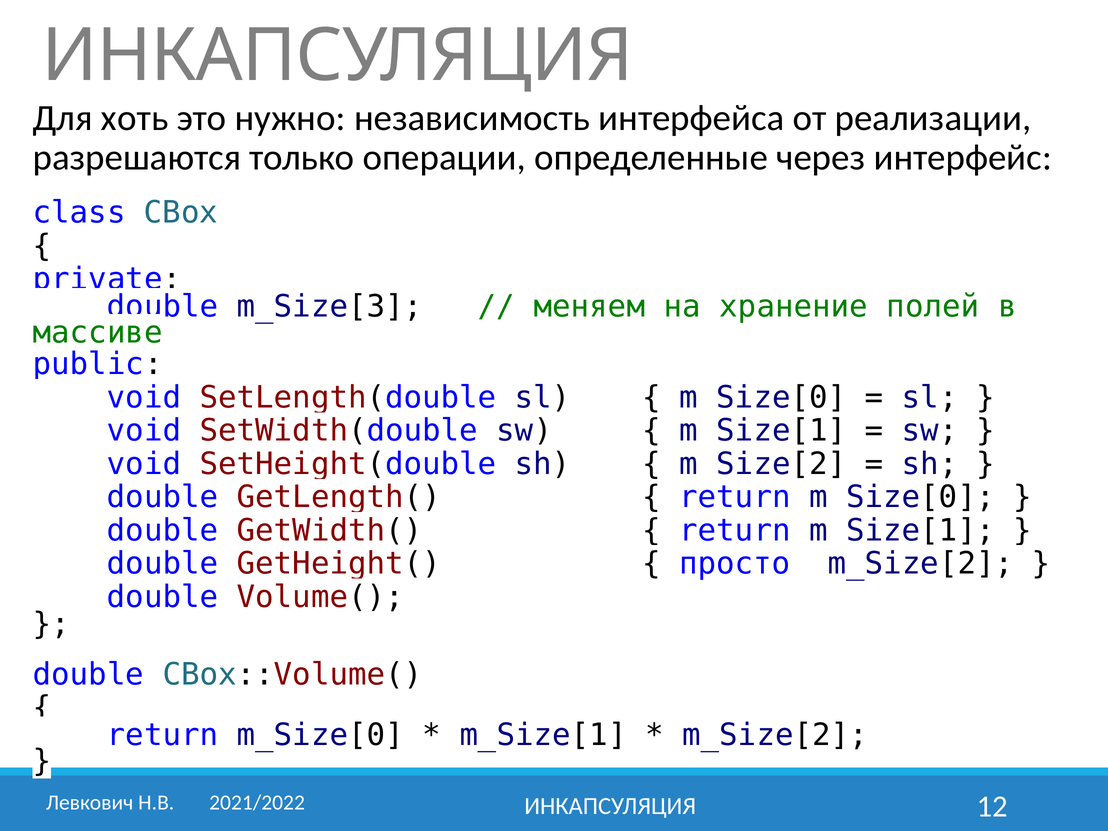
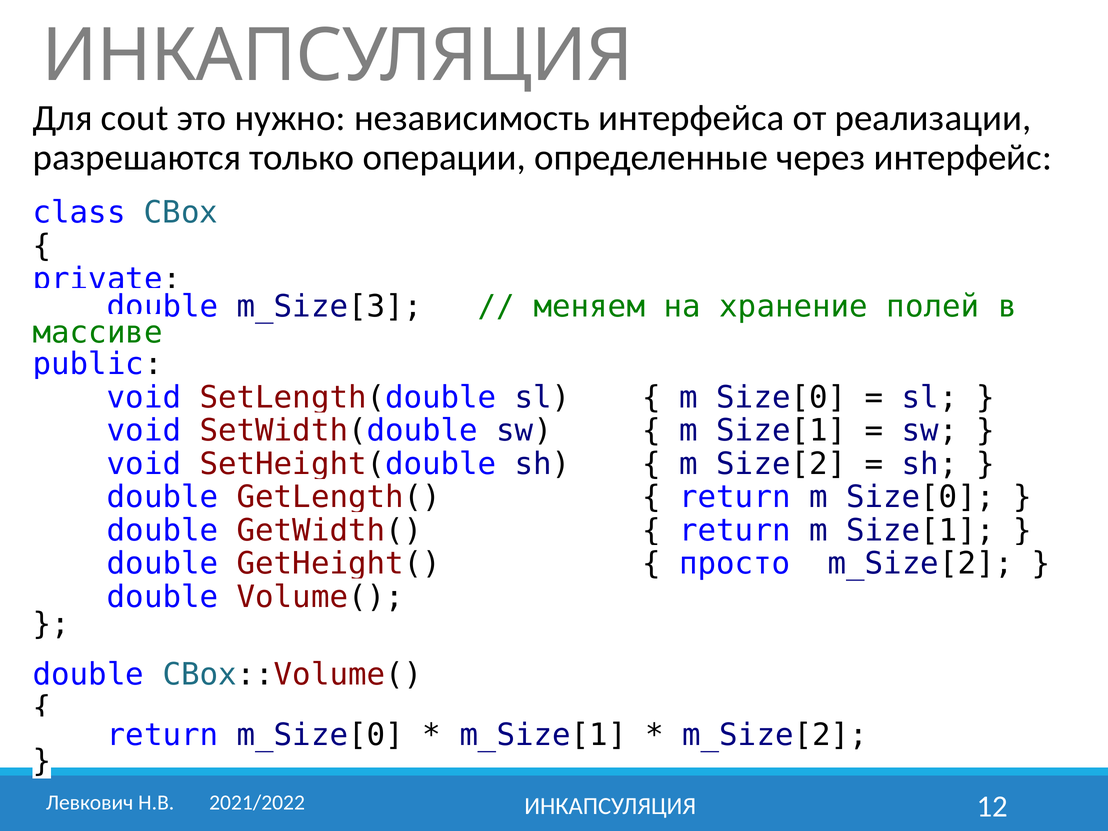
хоть: хоть -> cout
